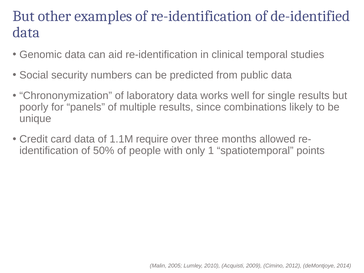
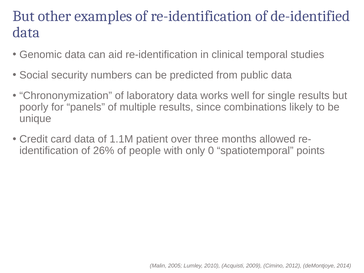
require: require -> patient
50%: 50% -> 26%
1: 1 -> 0
